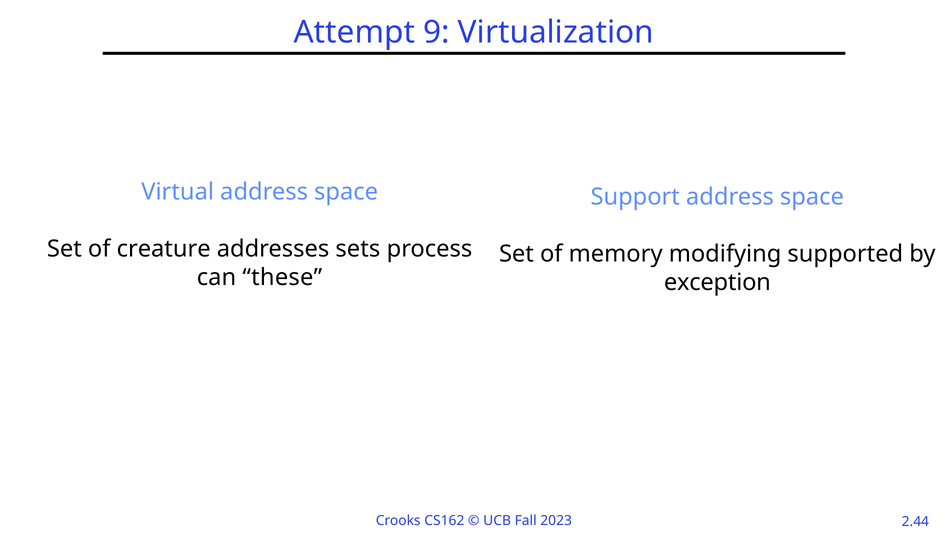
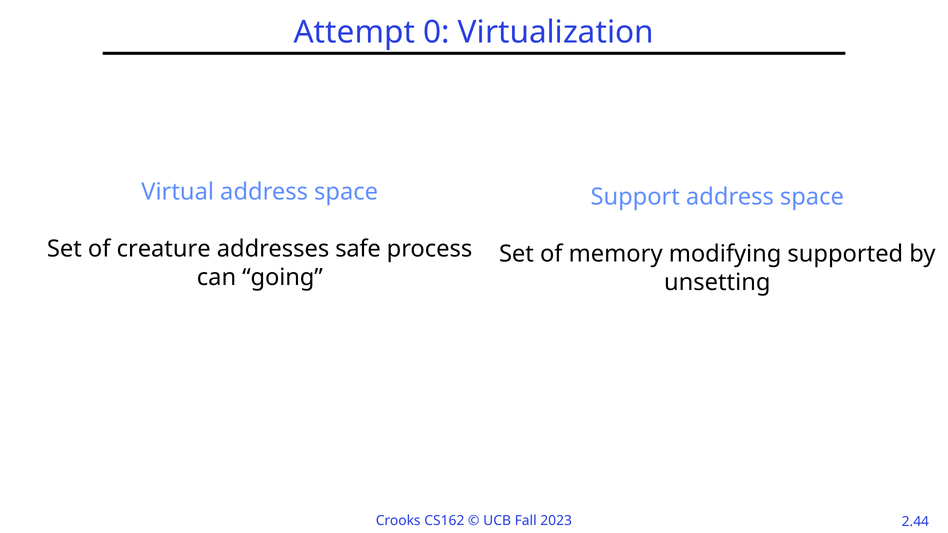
9: 9 -> 0
sets: sets -> safe
these: these -> going
exception: exception -> unsetting
